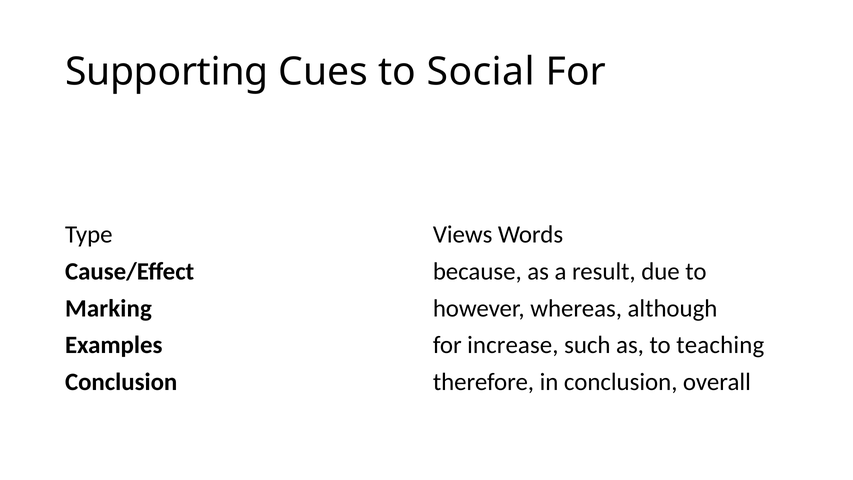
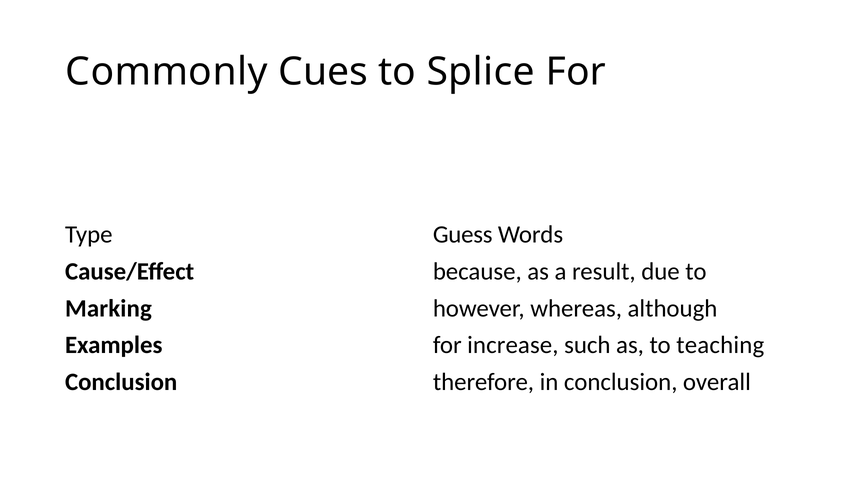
Supporting: Supporting -> Commonly
Social: Social -> Splice
Views: Views -> Guess
